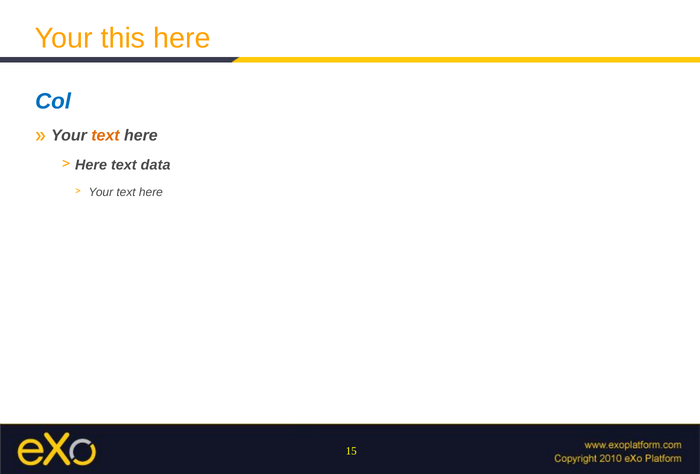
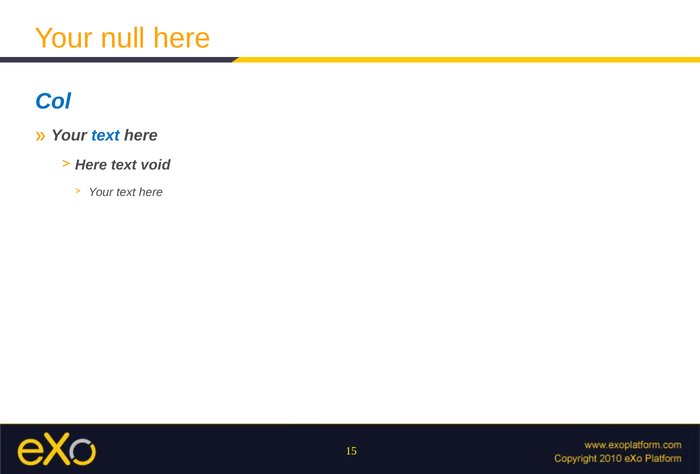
this: this -> null
text at (105, 136) colour: orange -> blue
data: data -> void
